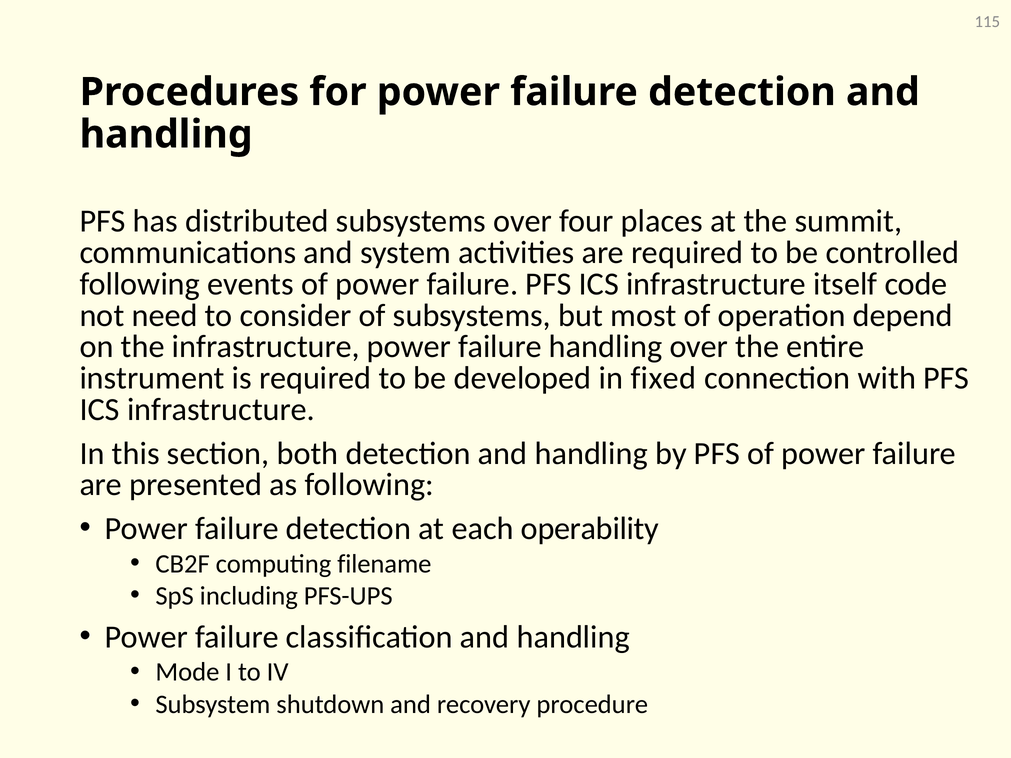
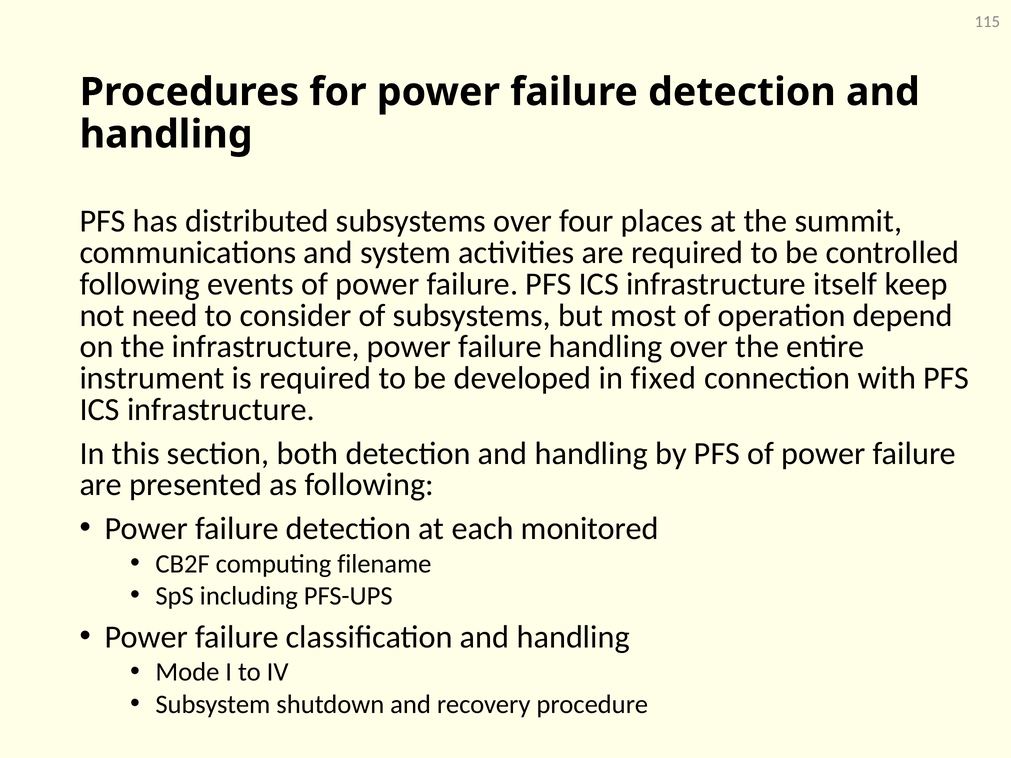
code: code -> keep
operability: operability -> monitored
